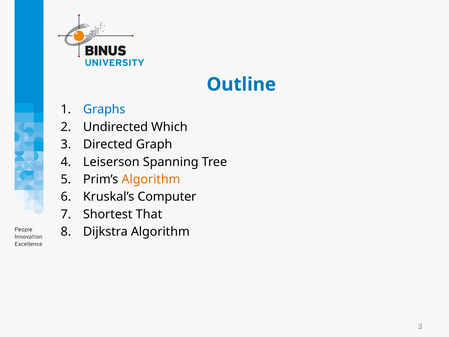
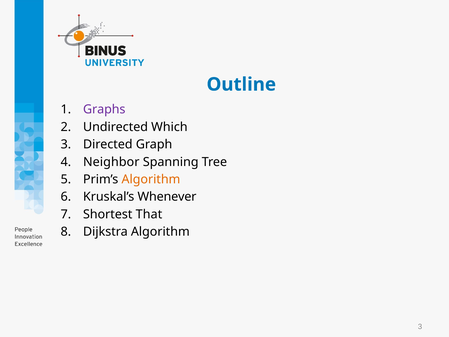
Graphs colour: blue -> purple
Leiserson: Leiserson -> Neighbor
Computer: Computer -> Whenever
